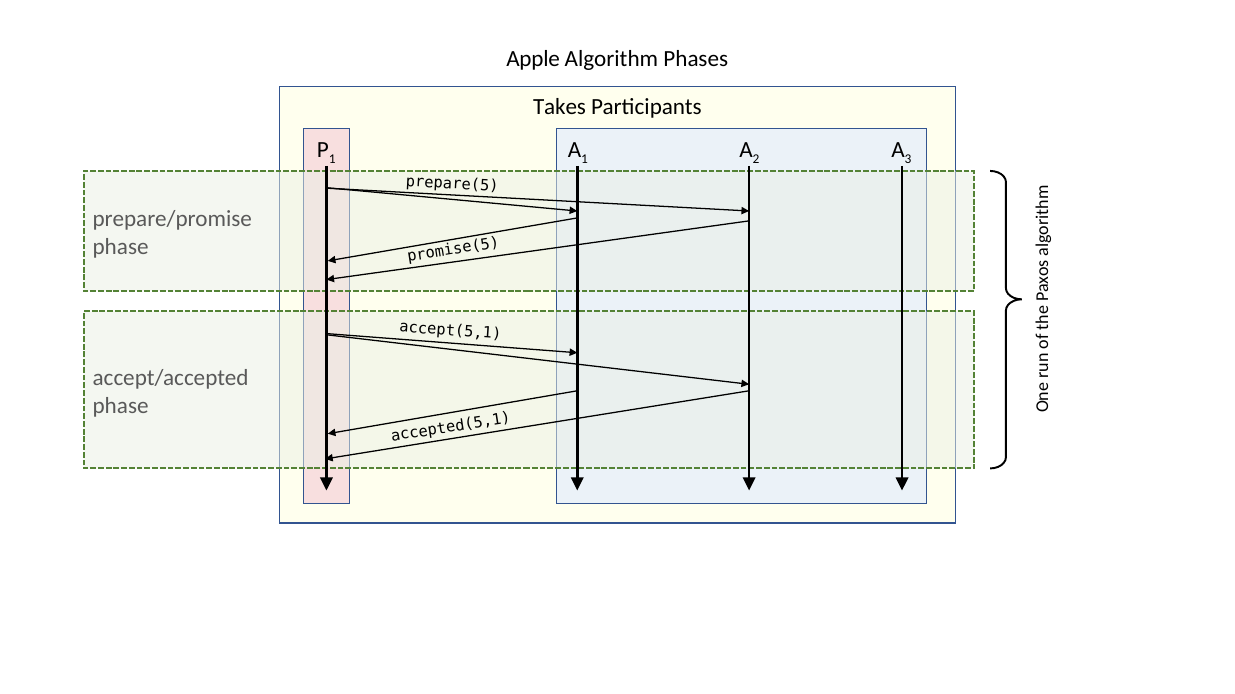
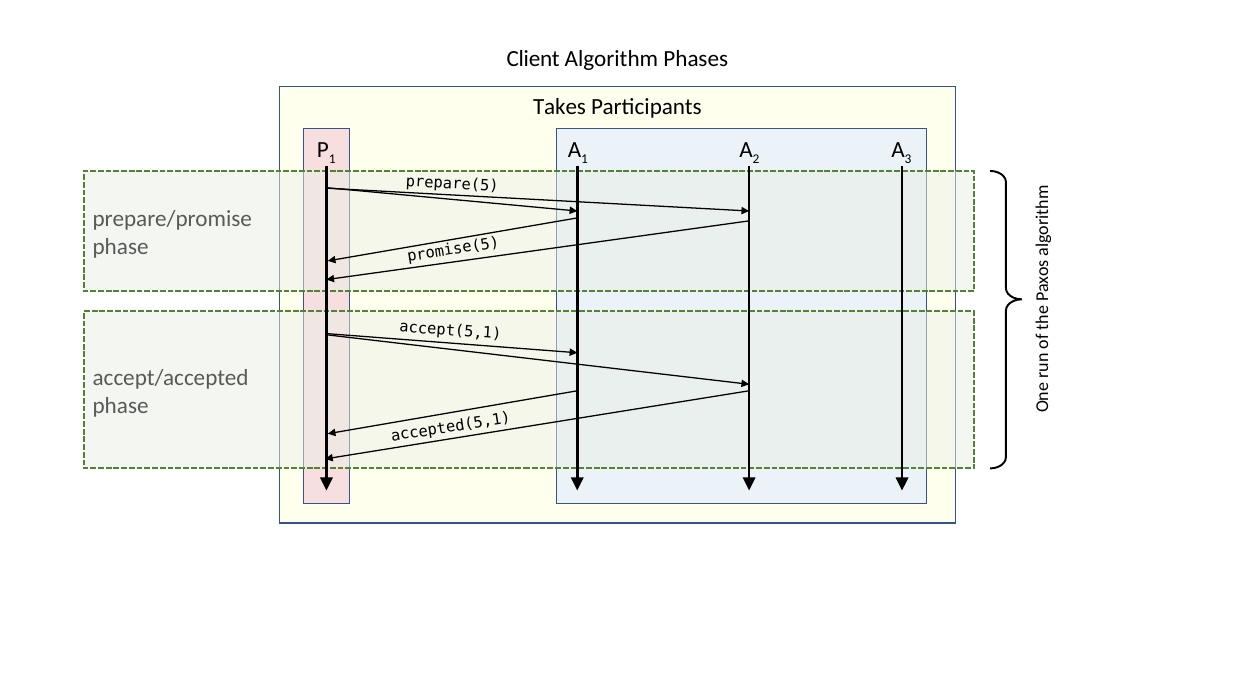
Apple: Apple -> Client
